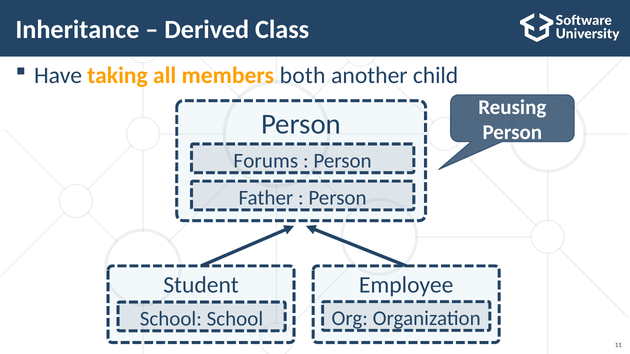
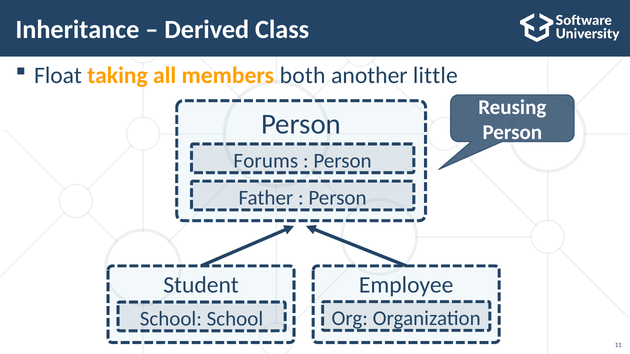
Have: Have -> Float
child: child -> little
